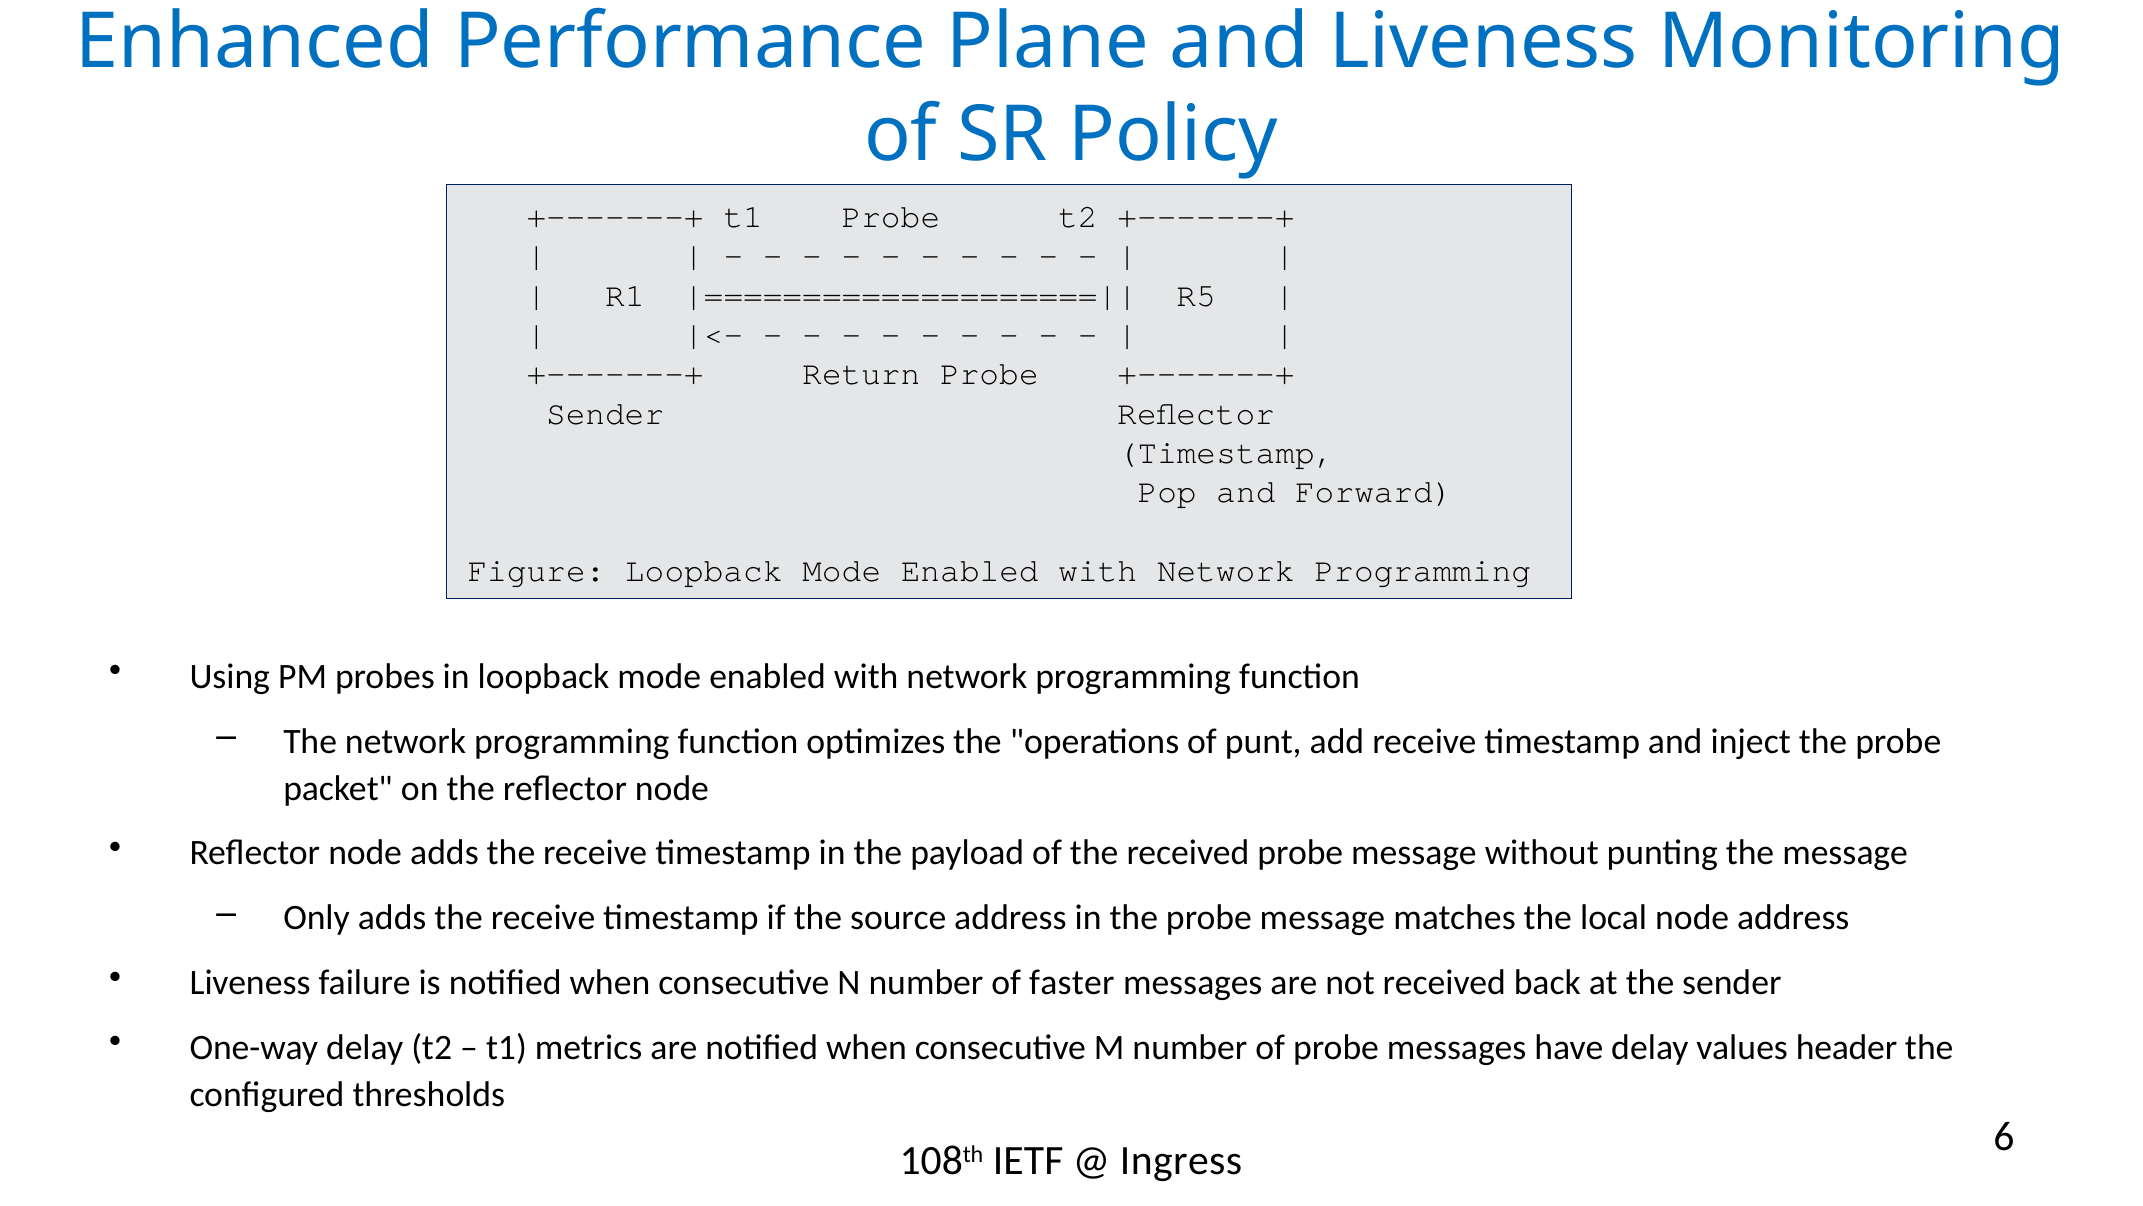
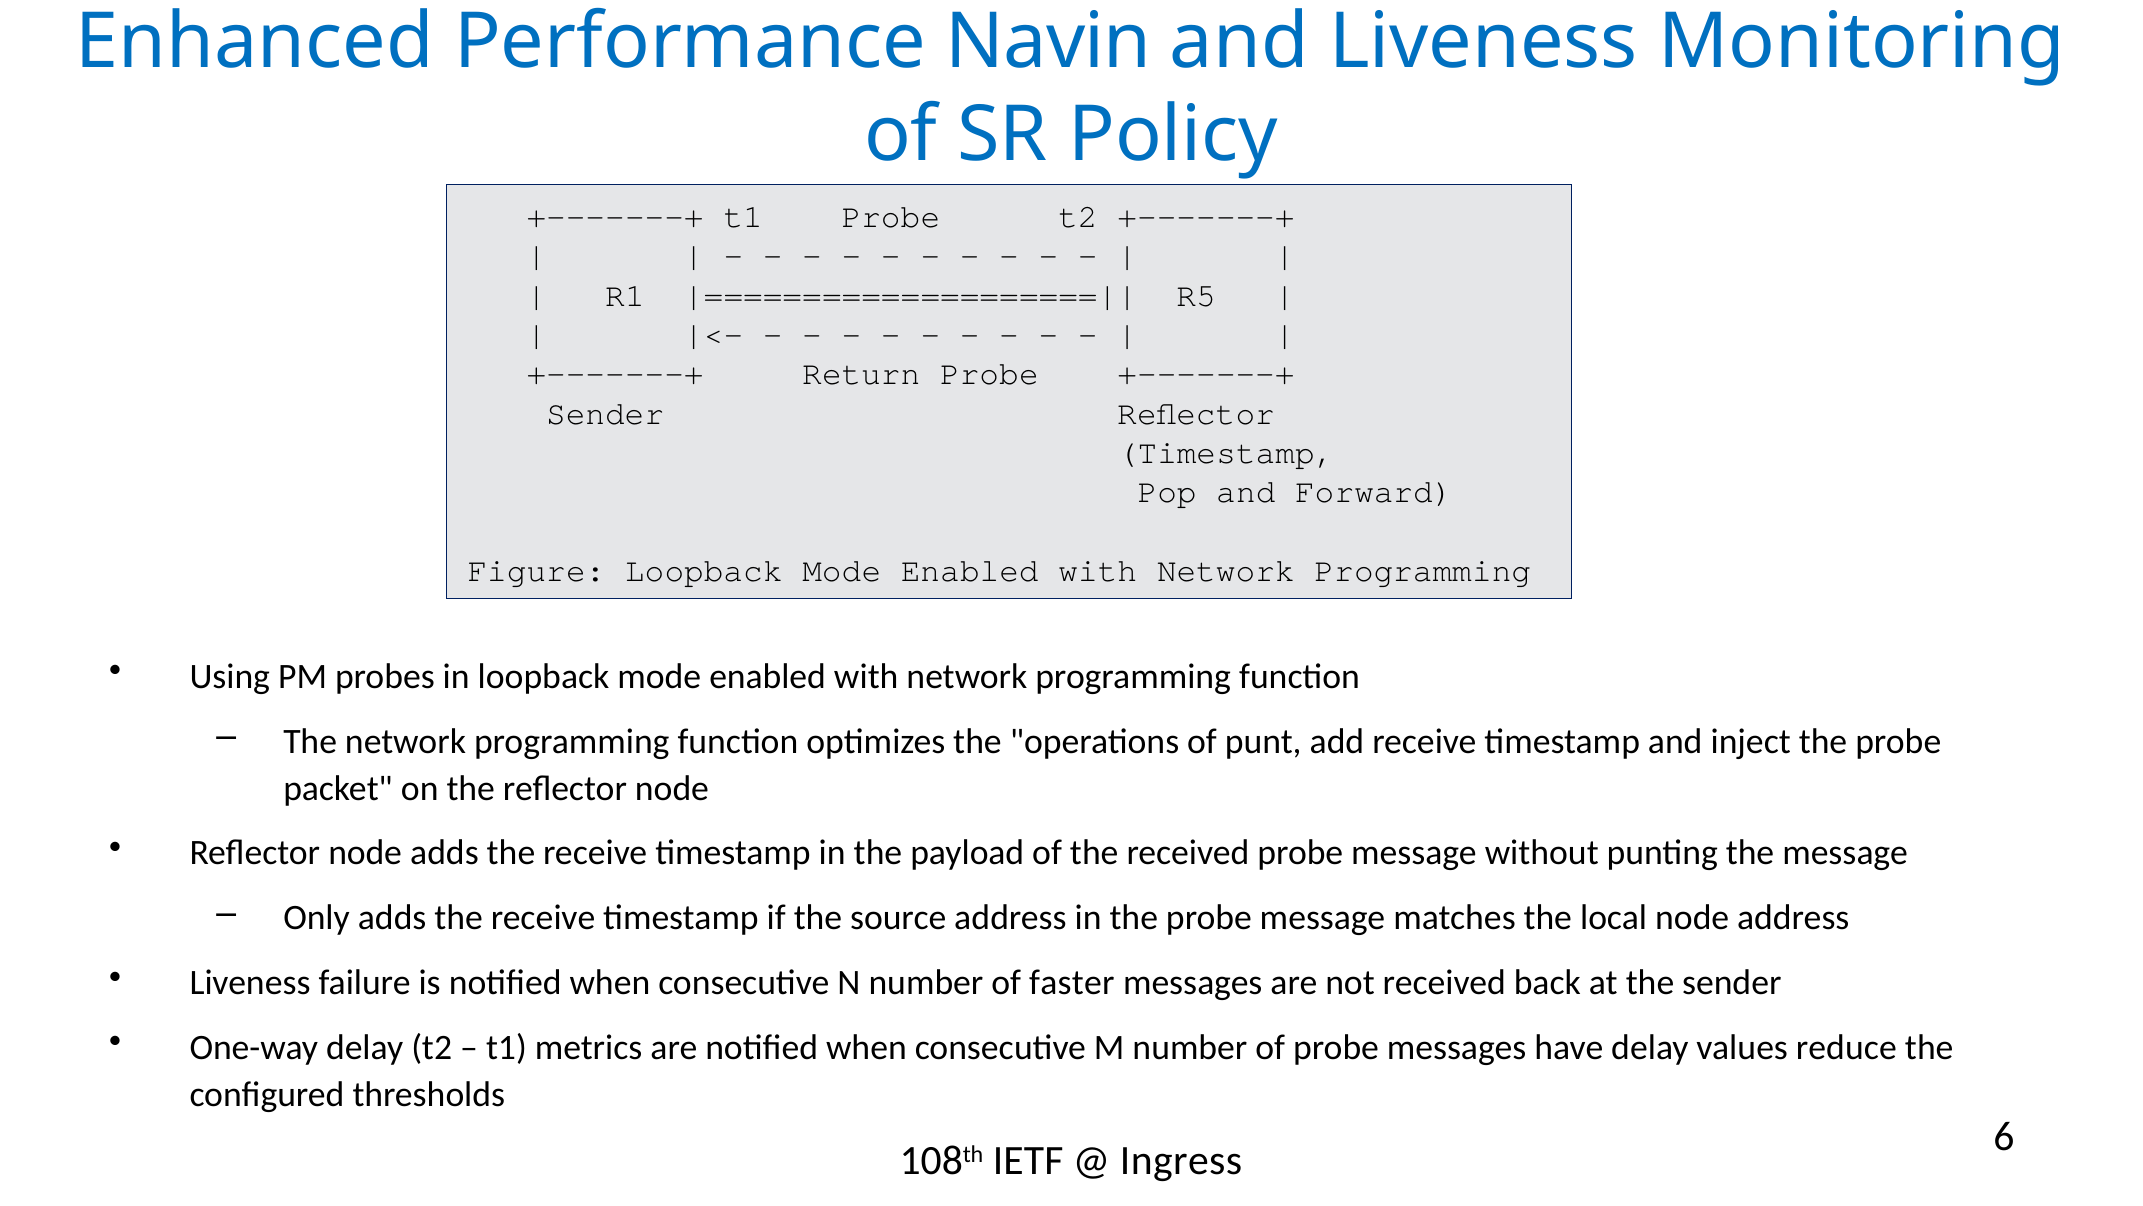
Plane: Plane -> Navin
header: header -> reduce
